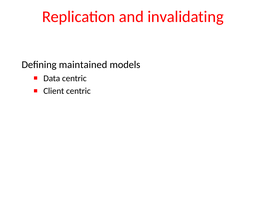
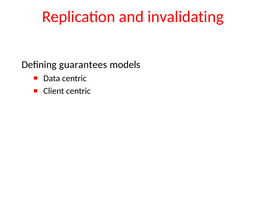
maintained: maintained -> guarantees
